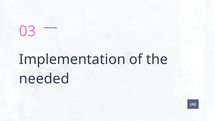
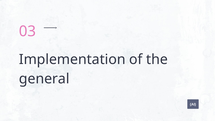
needed: needed -> general
